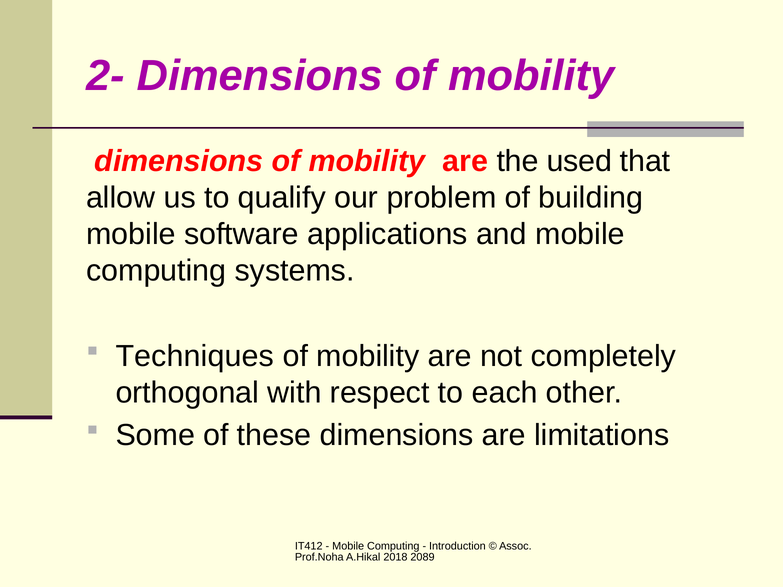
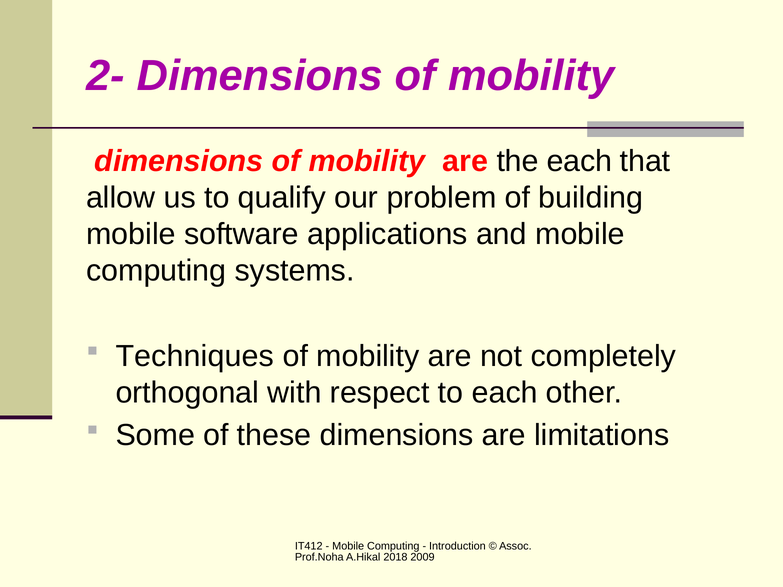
the used: used -> each
2089: 2089 -> 2009
